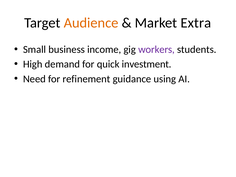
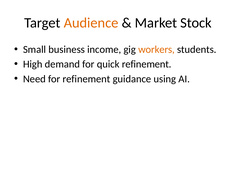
Extra: Extra -> Stock
workers colour: purple -> orange
quick investment: investment -> refinement
